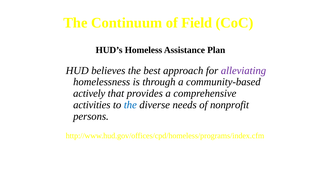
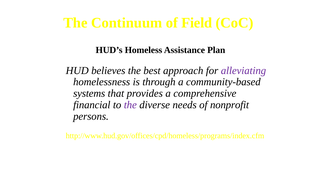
actively: actively -> systems
activities: activities -> financial
the at (130, 105) colour: blue -> purple
